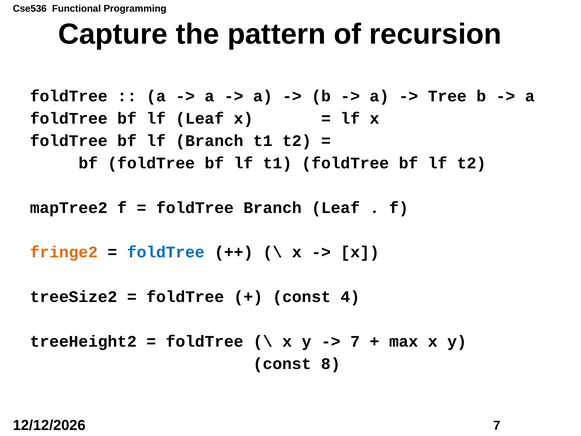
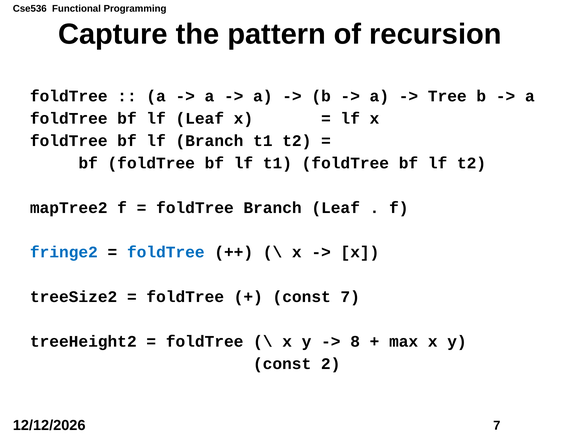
fringe2 colour: orange -> blue
const 4: 4 -> 7
7 at (355, 341): 7 -> 8
8: 8 -> 2
